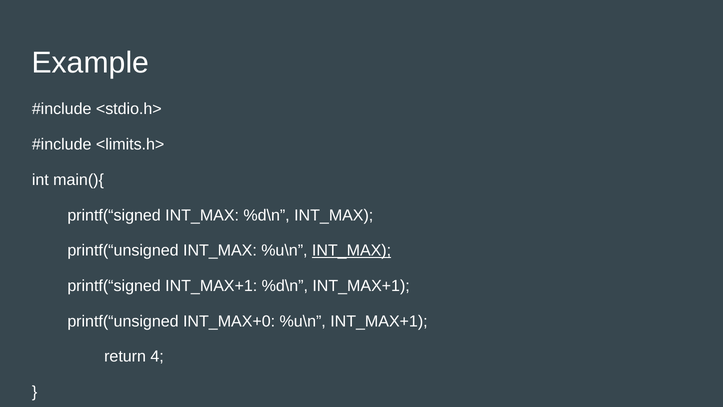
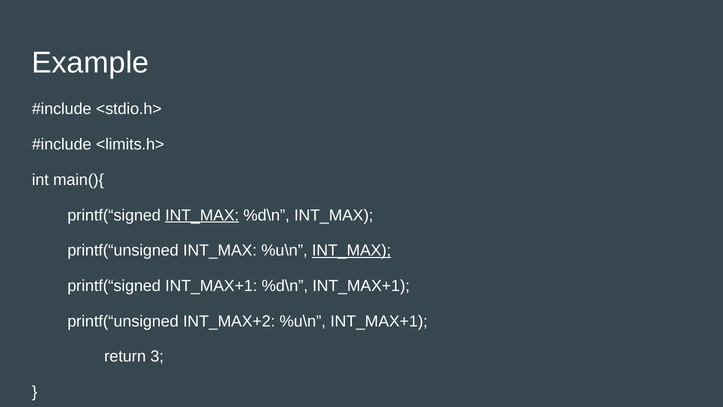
INT_MAX at (202, 215) underline: none -> present
INT_MAX+0: INT_MAX+0 -> INT_MAX+2
4: 4 -> 3
